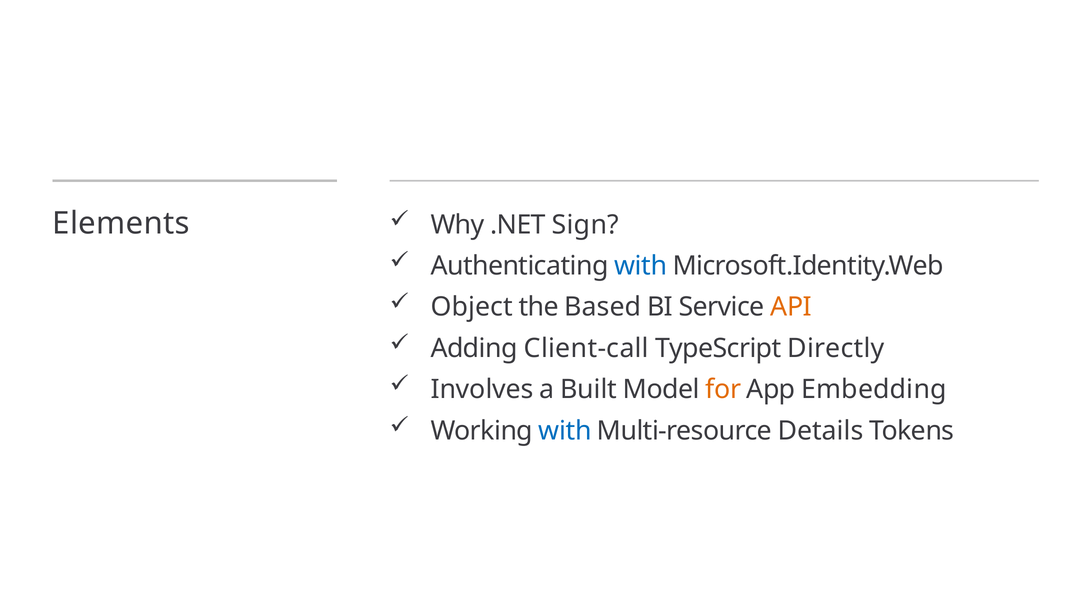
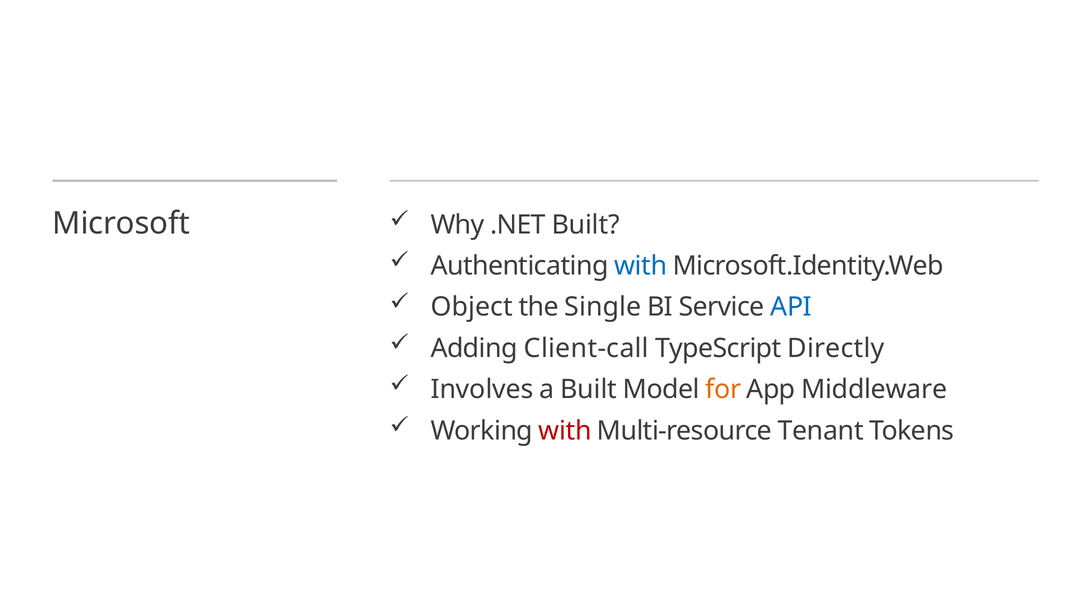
Elements: Elements -> Microsoft
.NET Sign: Sign -> Built
Based: Based -> Single
API colour: orange -> blue
Embedding: Embedding -> Middleware
with at (565, 430) colour: blue -> red
Details: Details -> Tenant
